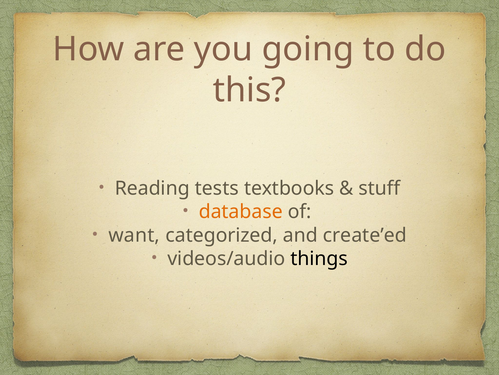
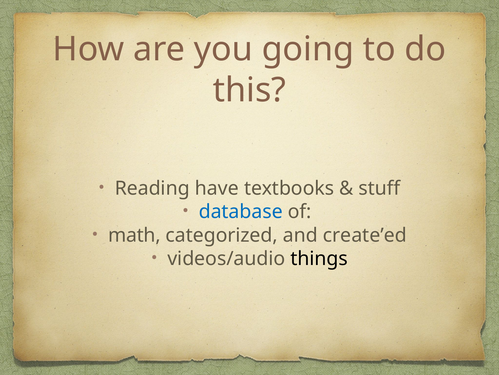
tests: tests -> have
database colour: orange -> blue
want: want -> math
